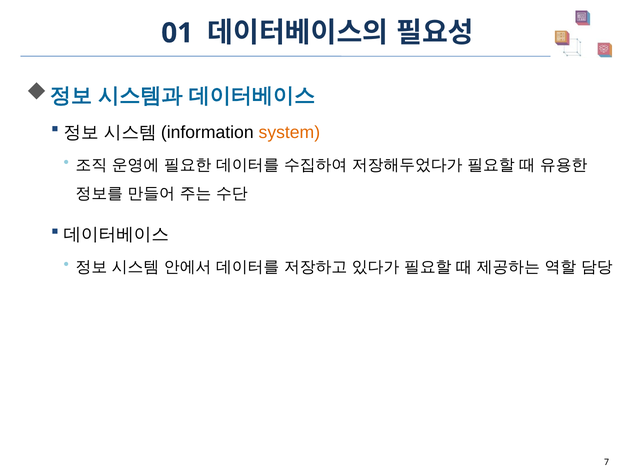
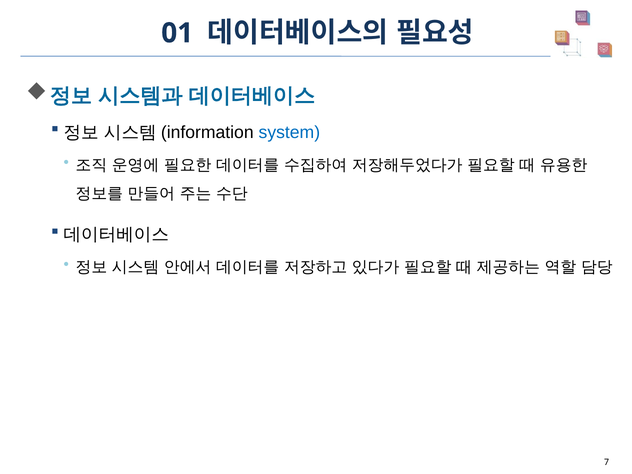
system colour: orange -> blue
